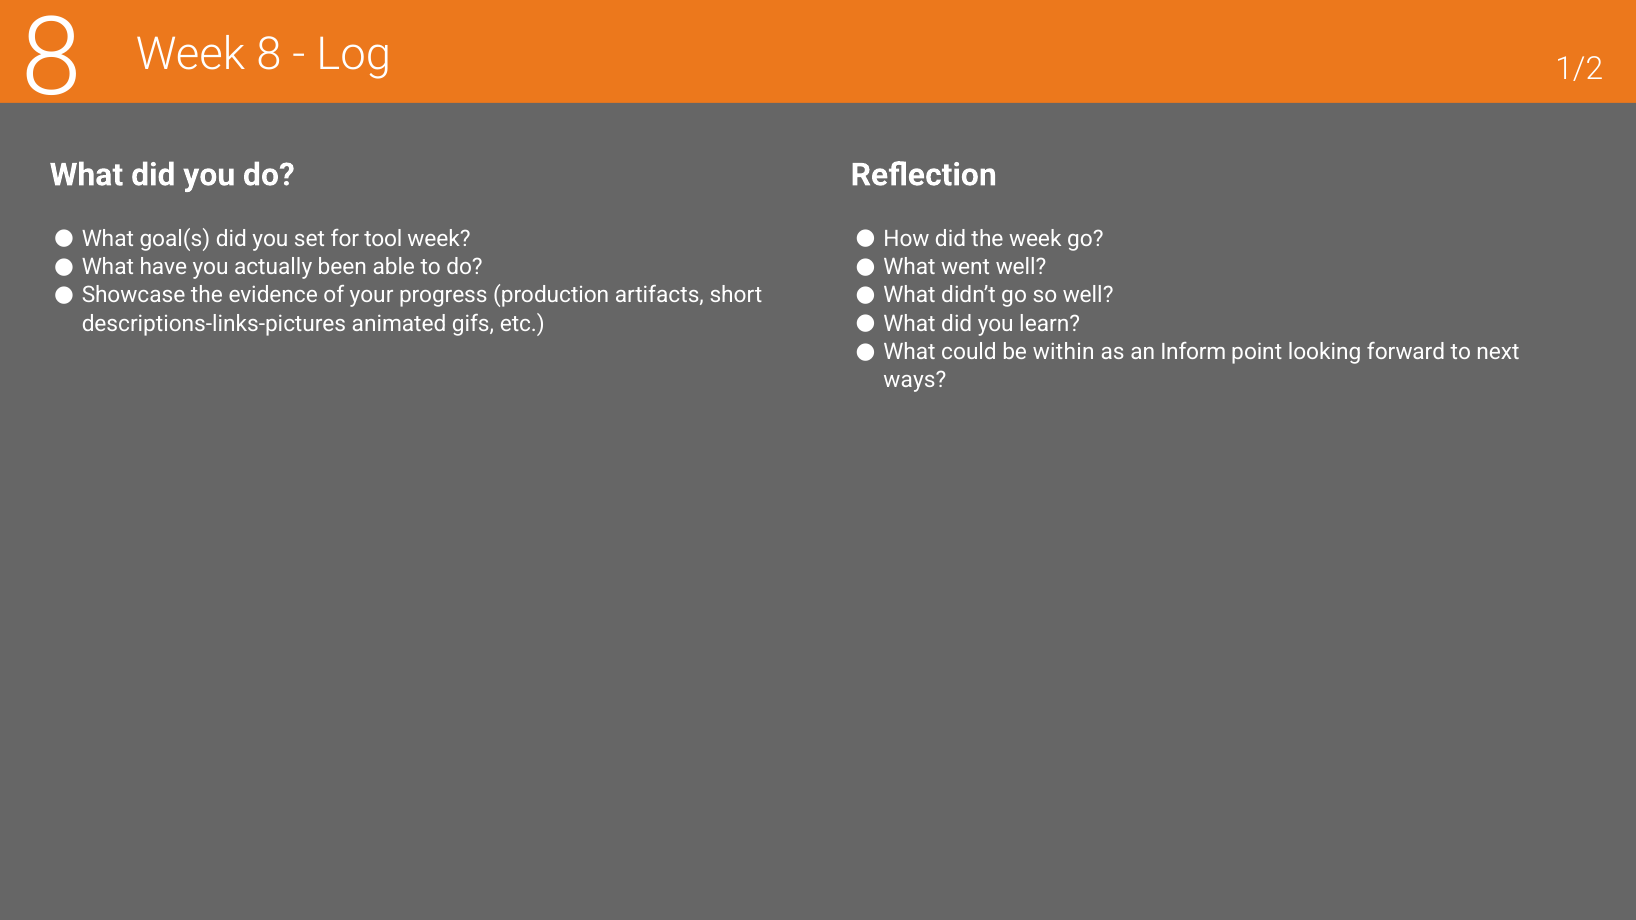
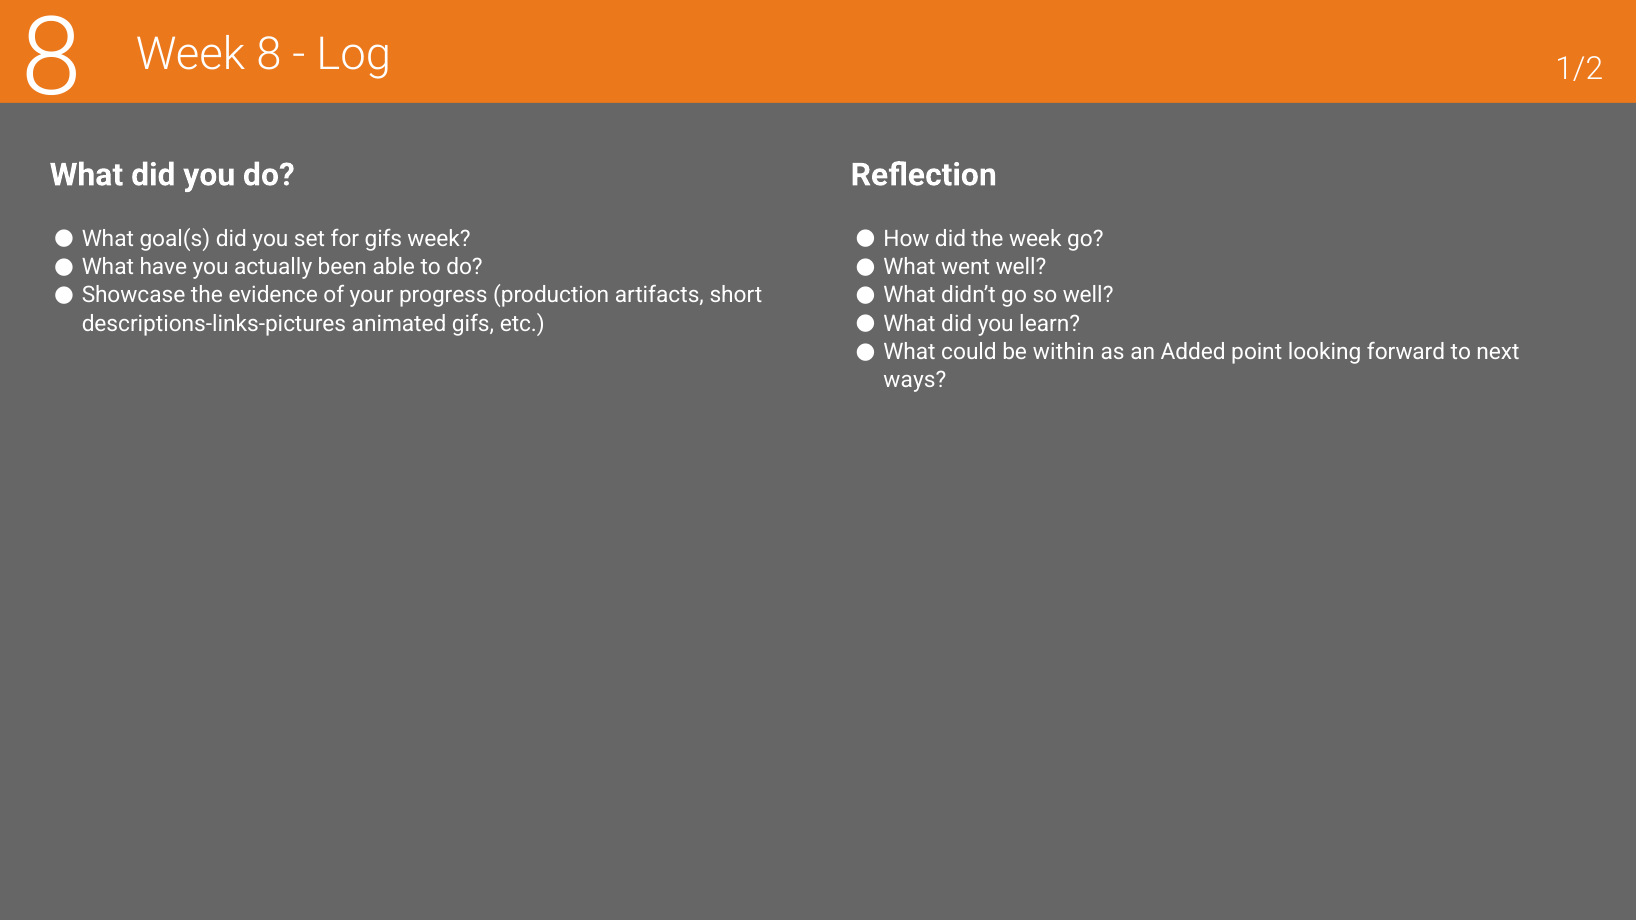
for tool: tool -> gifs
Inform: Inform -> Added
